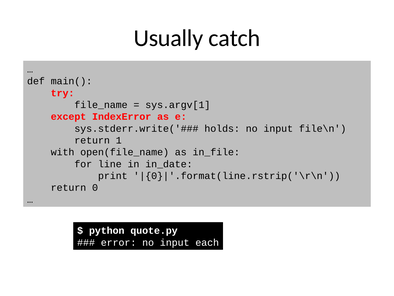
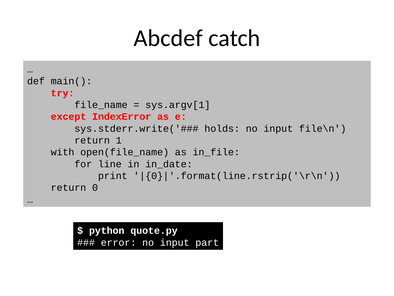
Usually: Usually -> Abcdef
each: each -> part
